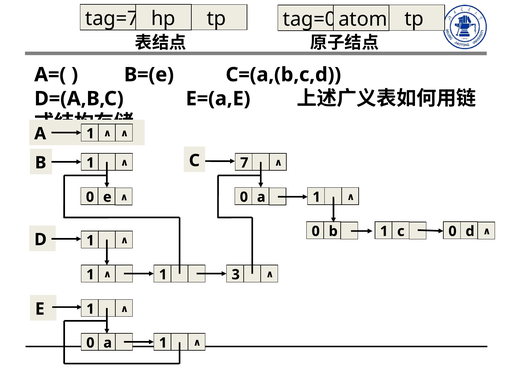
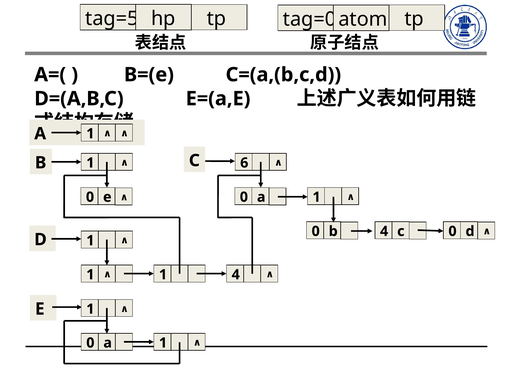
tag=7: tag=7 -> tag=5
7: 7 -> 6
0 b 1: 1 -> 4
1 3: 3 -> 4
